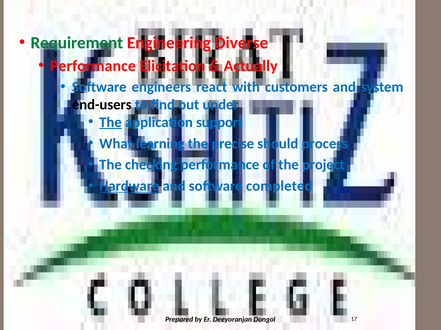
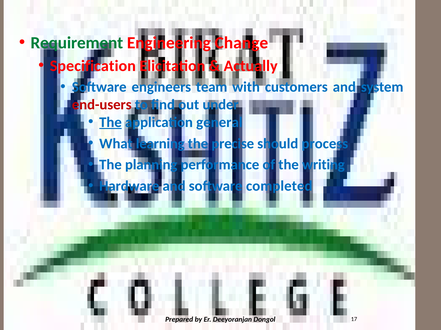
Diverse: Diverse -> Change
Performance at (93, 66): Performance -> Specification
react: react -> team
end-users colour: black -> red
support: support -> general
checking: checking -> planning
project: project -> writing
Hardware underline: present -> none
